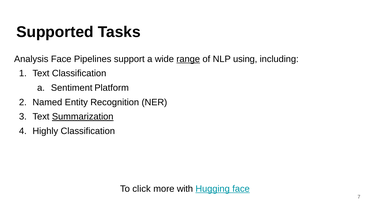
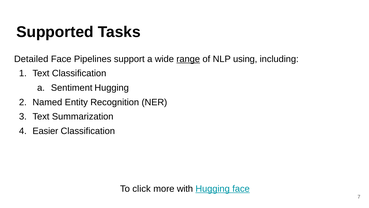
Analysis: Analysis -> Detailed
Sentiment Platform: Platform -> Hugging
Summarization underline: present -> none
Highly: Highly -> Easier
